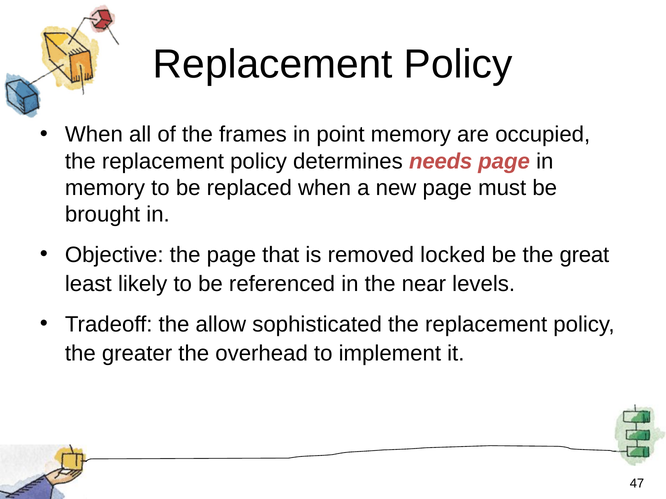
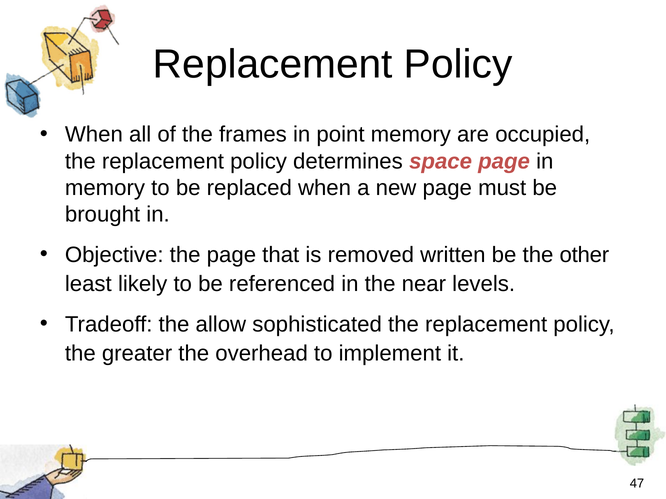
needs: needs -> space
locked: locked -> written
great: great -> other
